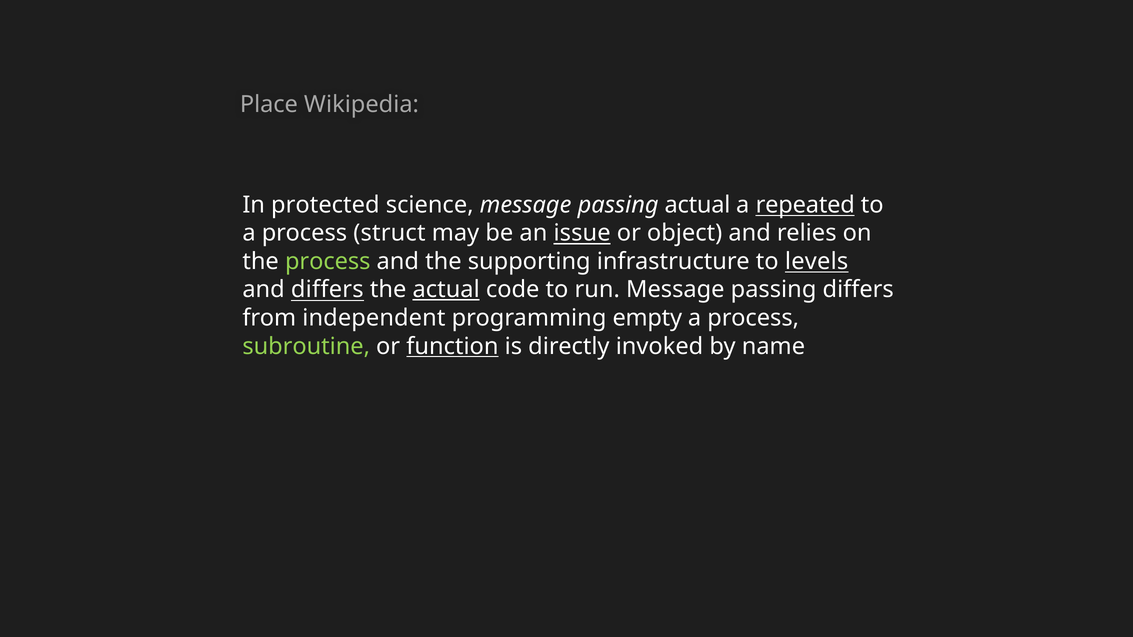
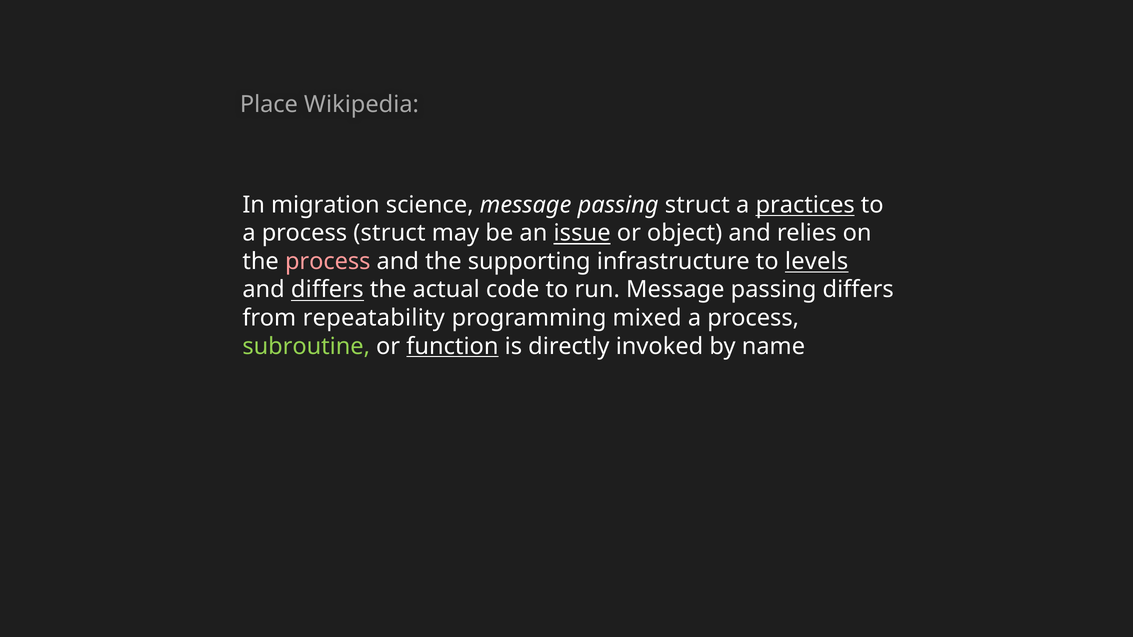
protected: protected -> migration
passing actual: actual -> struct
repeated: repeated -> practices
process at (328, 261) colour: light green -> pink
actual at (446, 290) underline: present -> none
independent: independent -> repeatability
empty: empty -> mixed
